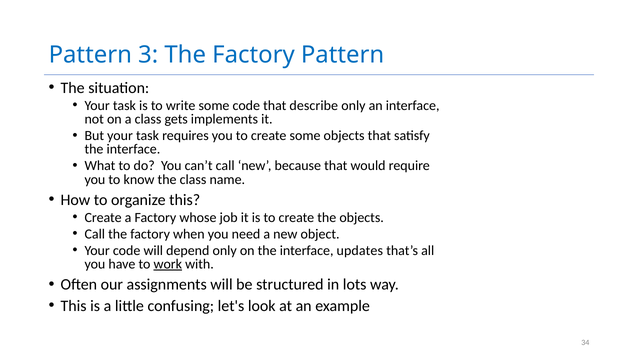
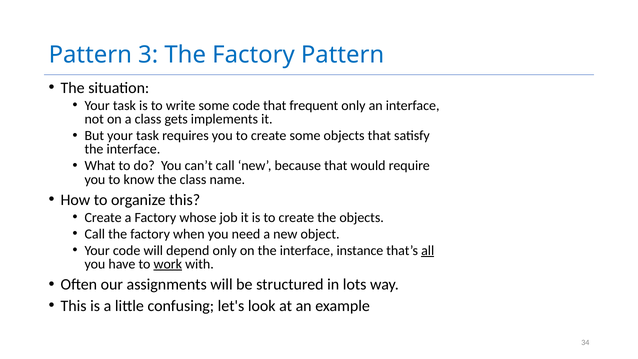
describe: describe -> frequent
updates: updates -> instance
all underline: none -> present
